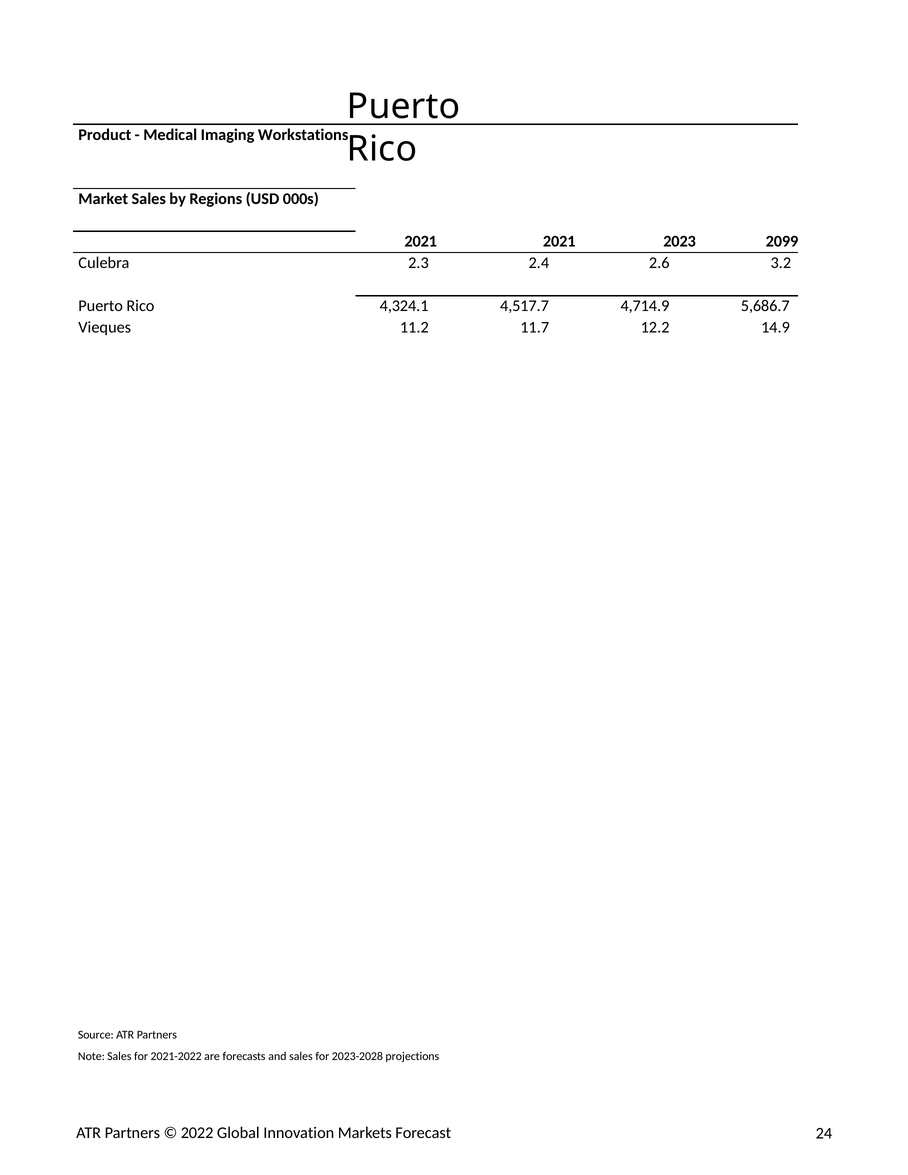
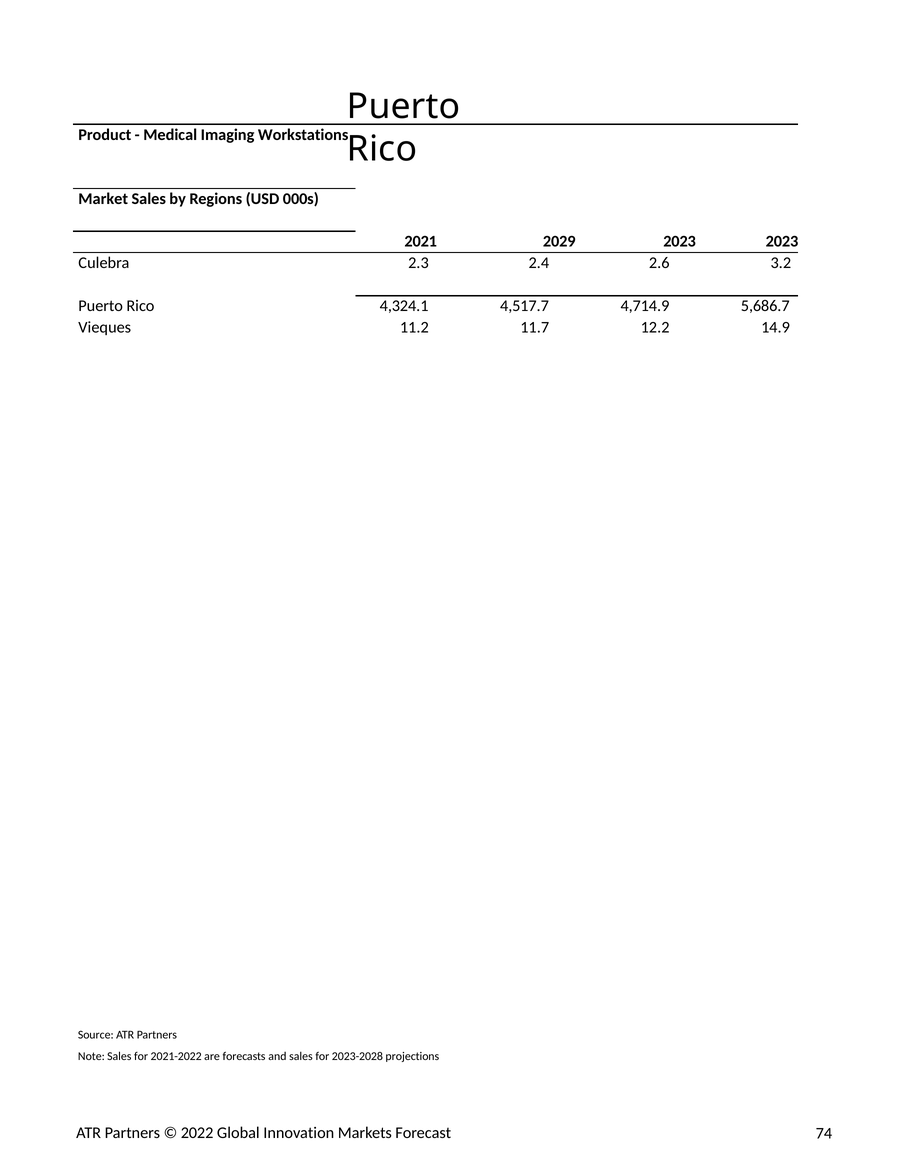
2021 2021: 2021 -> 2029
2023 2099: 2099 -> 2023
24: 24 -> 74
